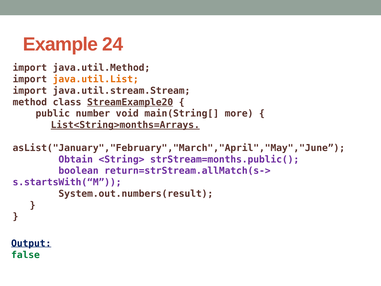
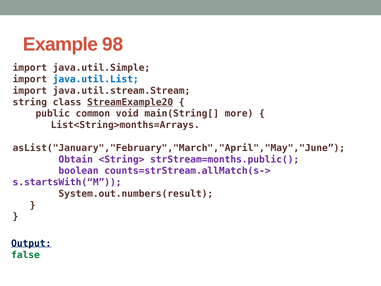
24: 24 -> 98
java.util.Method: java.util.Method -> java.util.Simple
java.util.List colour: orange -> blue
method: method -> string
number: number -> common
List<String>months=Arrays underline: present -> none
return=strStream.allMatch(s->: return=strStream.allMatch(s-> -> counts=strStream.allMatch(s->
